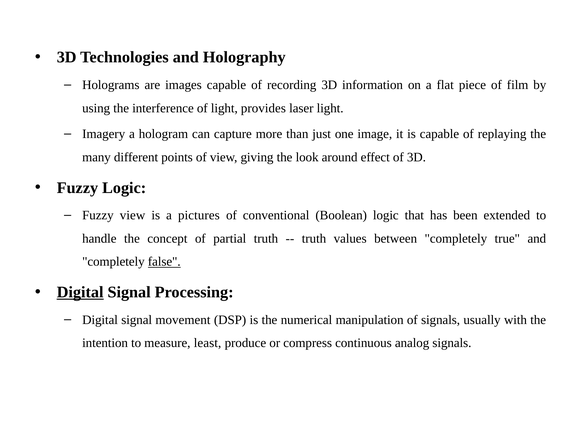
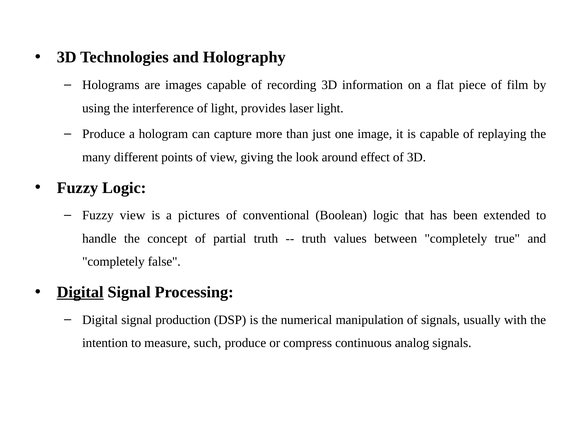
Imagery at (104, 134): Imagery -> Produce
false underline: present -> none
movement: movement -> production
least: least -> such
